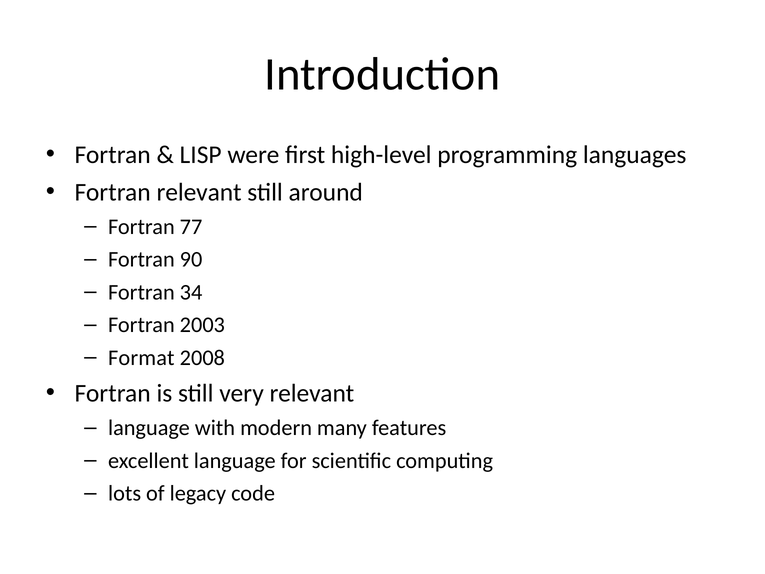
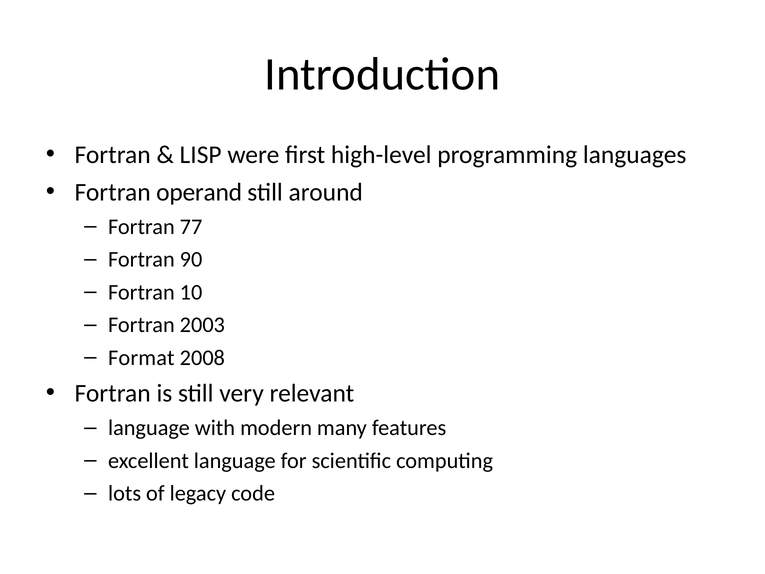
Fortran relevant: relevant -> operand
34: 34 -> 10
